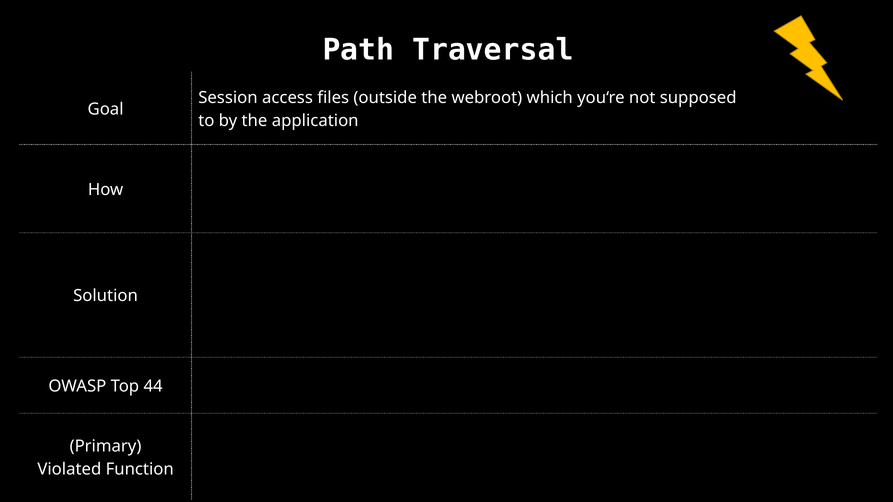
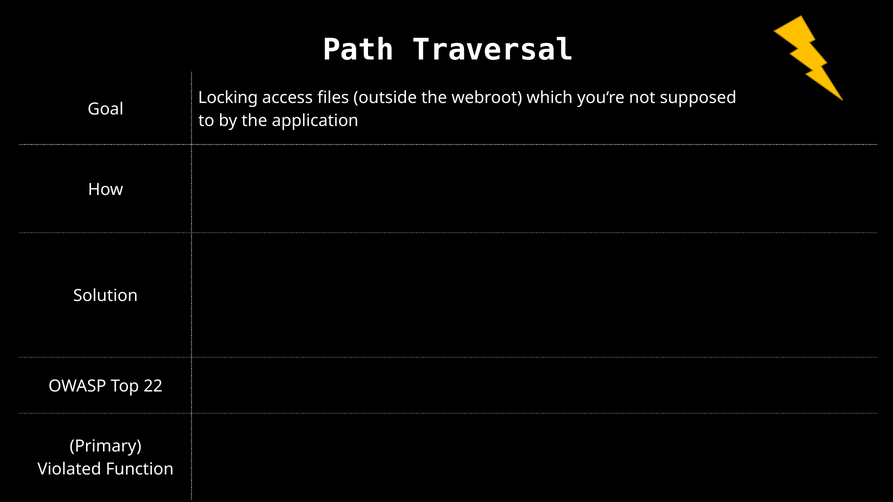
Session: Session -> Locking
44: 44 -> 22
